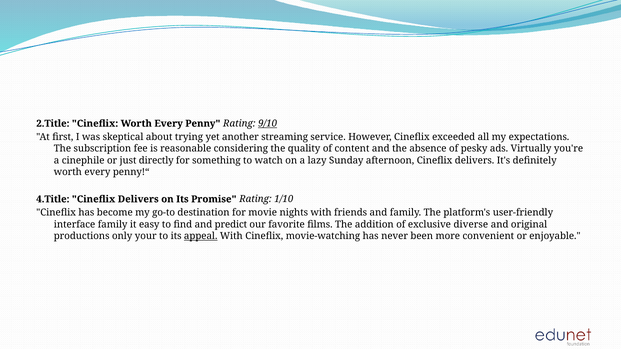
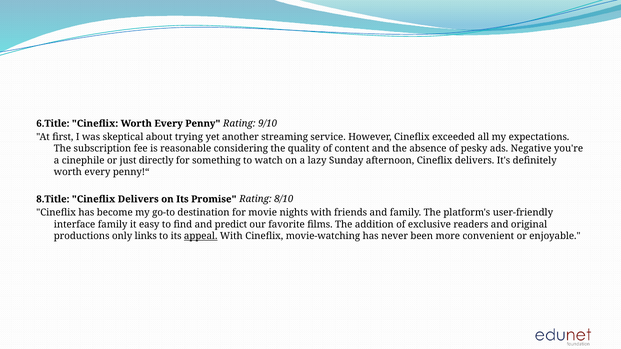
2.Title: 2.Title -> 6.Title
9/10 underline: present -> none
Virtually: Virtually -> Negative
4.Title: 4.Title -> 8.Title
1/10: 1/10 -> 8/10
diverse: diverse -> readers
your: your -> links
